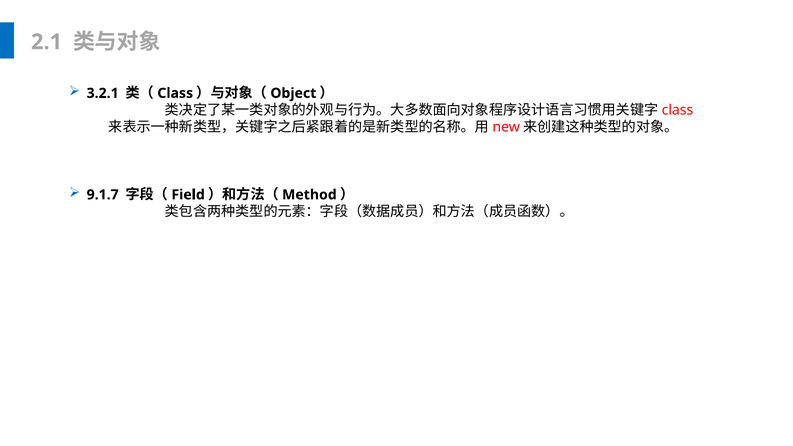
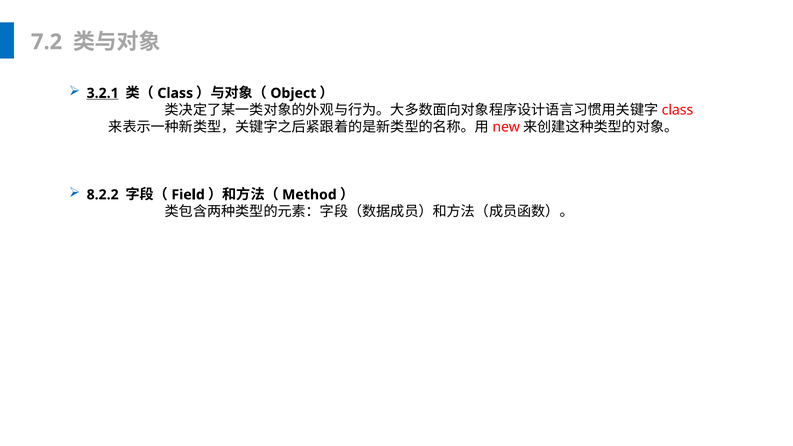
2.1: 2.1 -> 7.2
3.2.1 underline: none -> present
9.1.7: 9.1.7 -> 8.2.2
